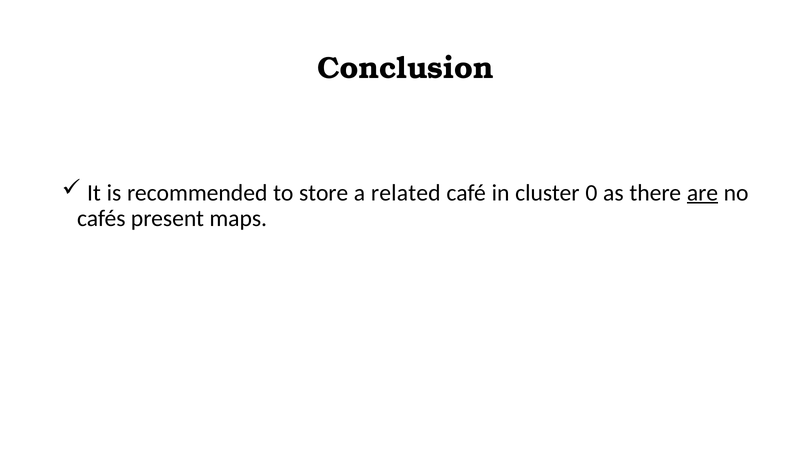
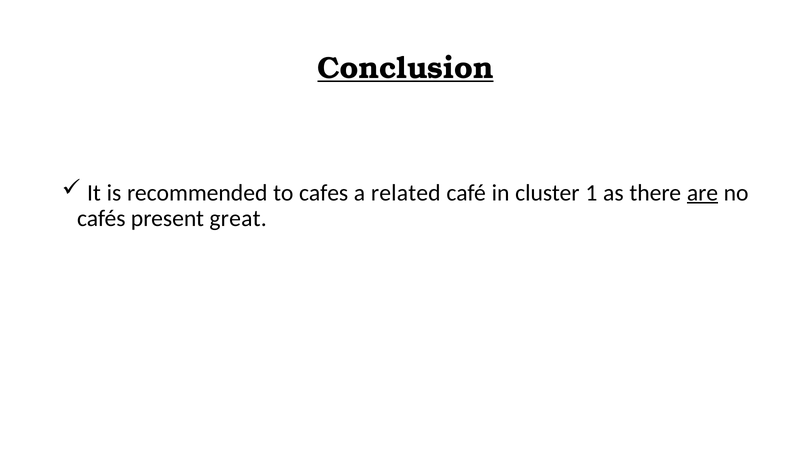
Conclusion underline: none -> present
store: store -> cafes
0: 0 -> 1
maps: maps -> great
